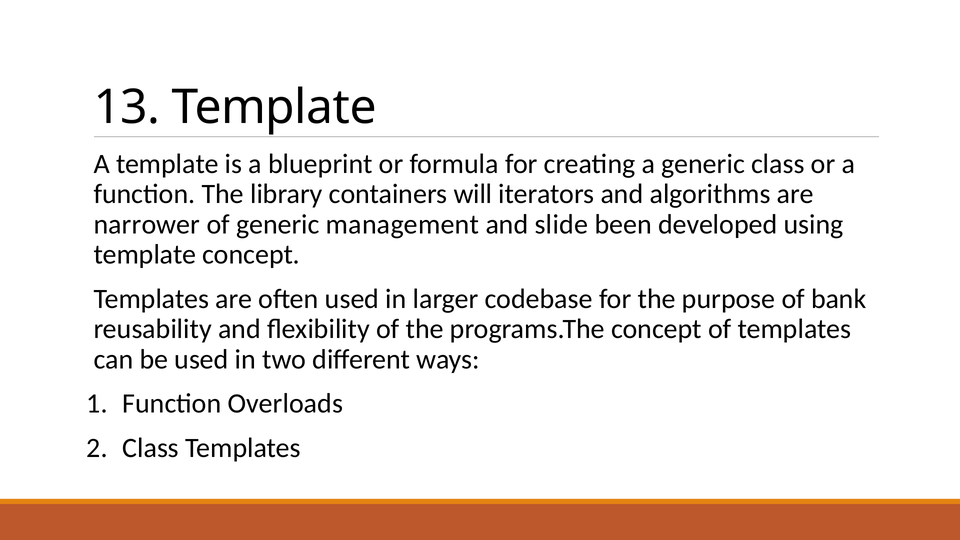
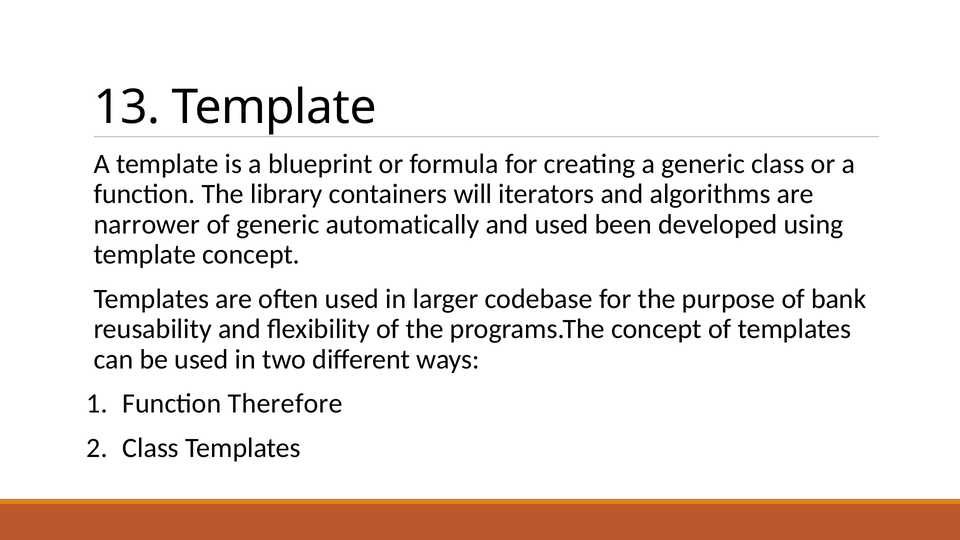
management: management -> automatically
and slide: slide -> used
Overloads: Overloads -> Therefore
